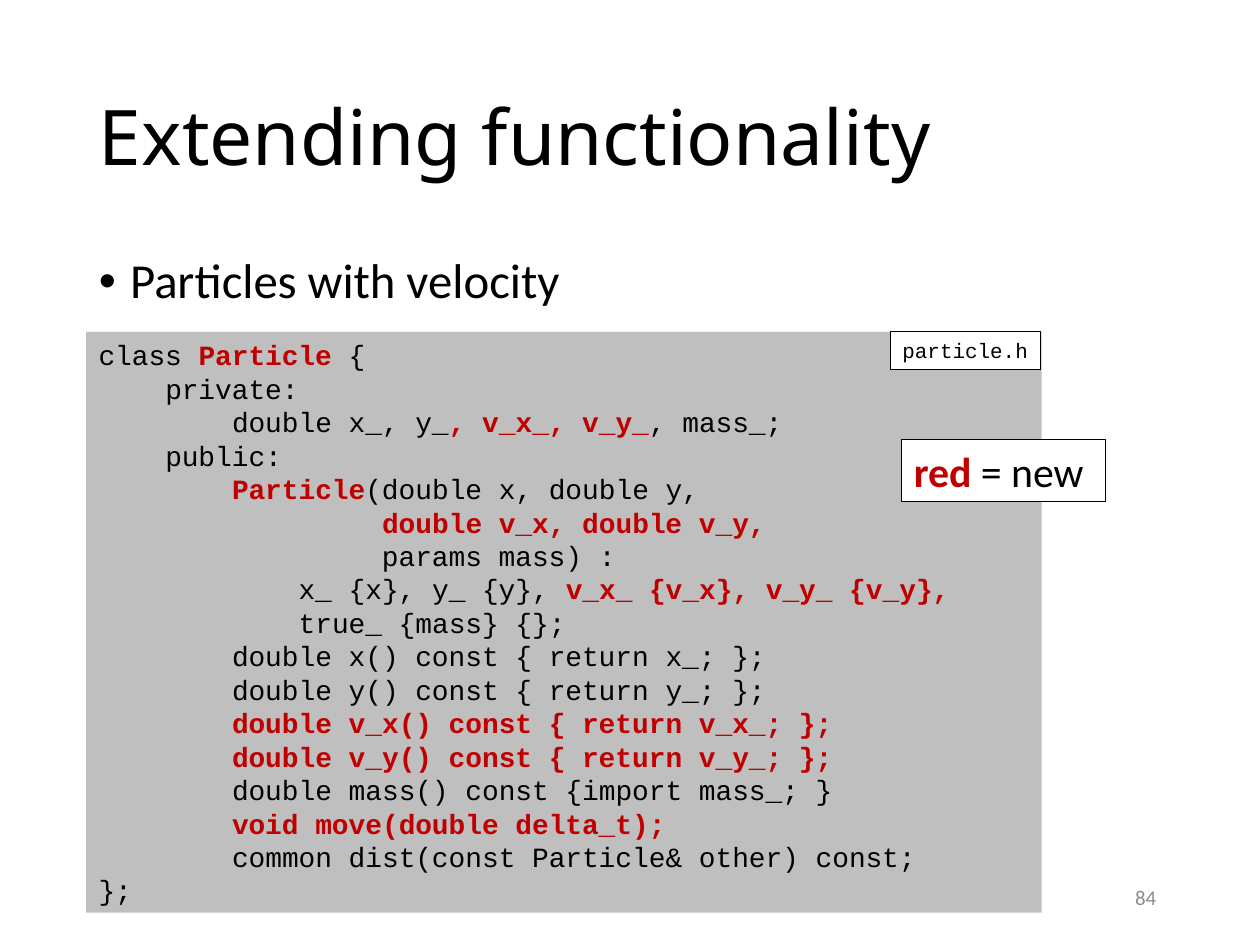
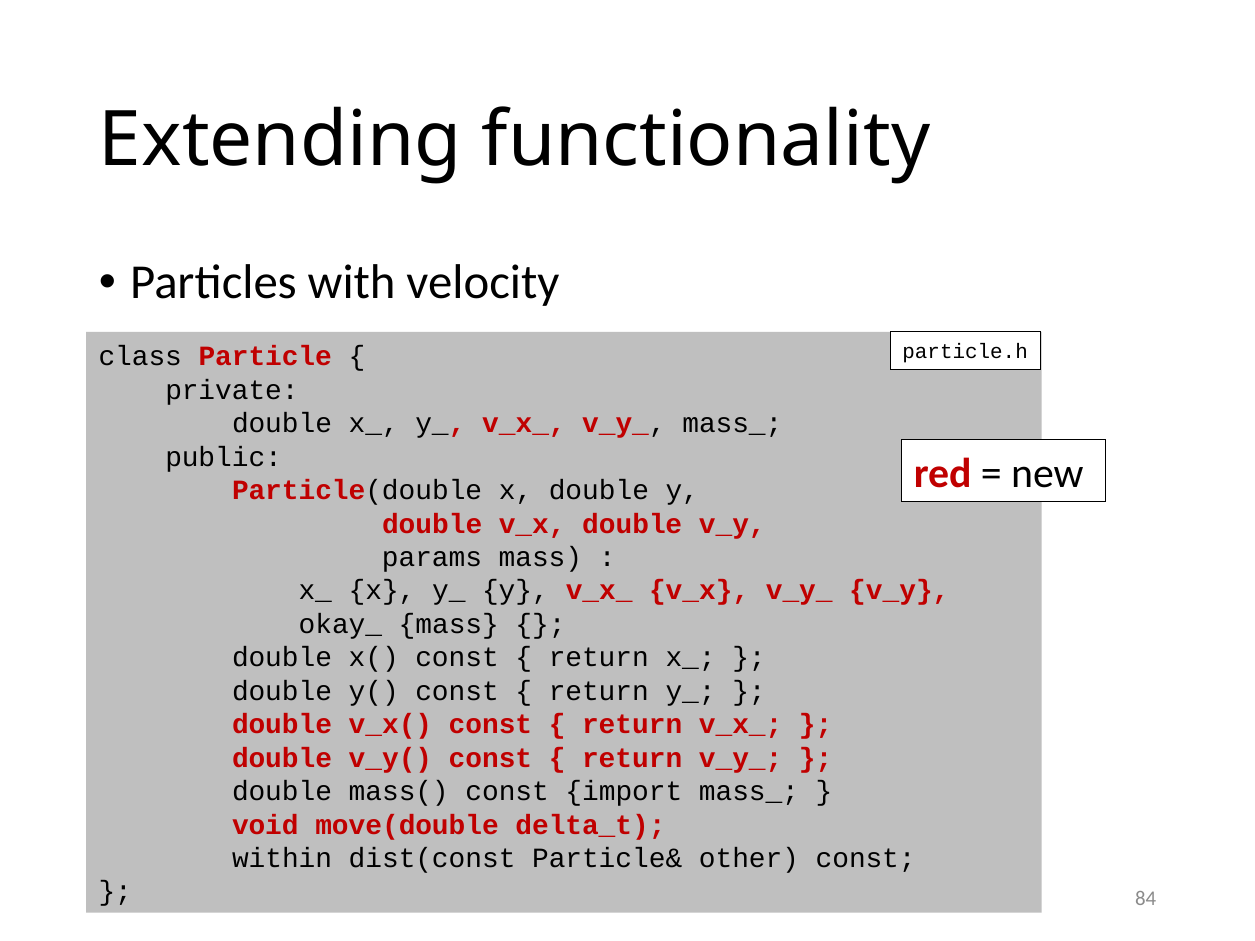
true_: true_ -> okay_
common: common -> within
